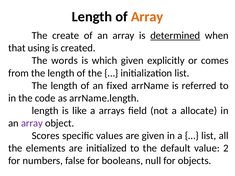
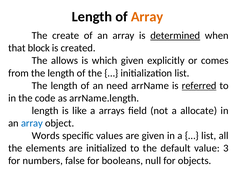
using: using -> block
words: words -> allows
fixed: fixed -> need
referred underline: none -> present
array at (32, 123) colour: purple -> blue
Scores: Scores -> Words
2: 2 -> 3
